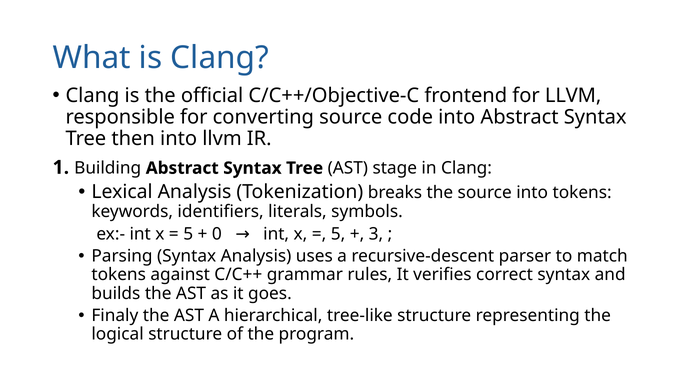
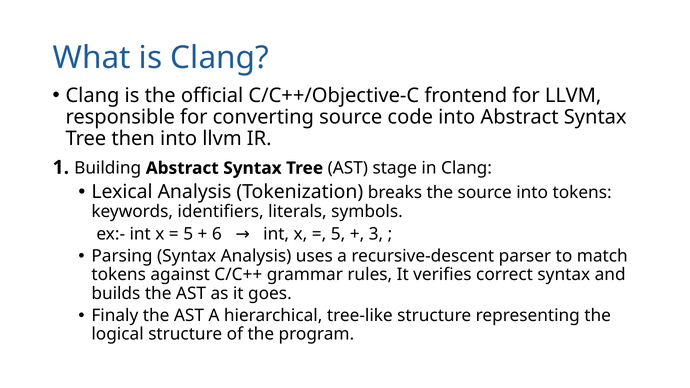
0: 0 -> 6
